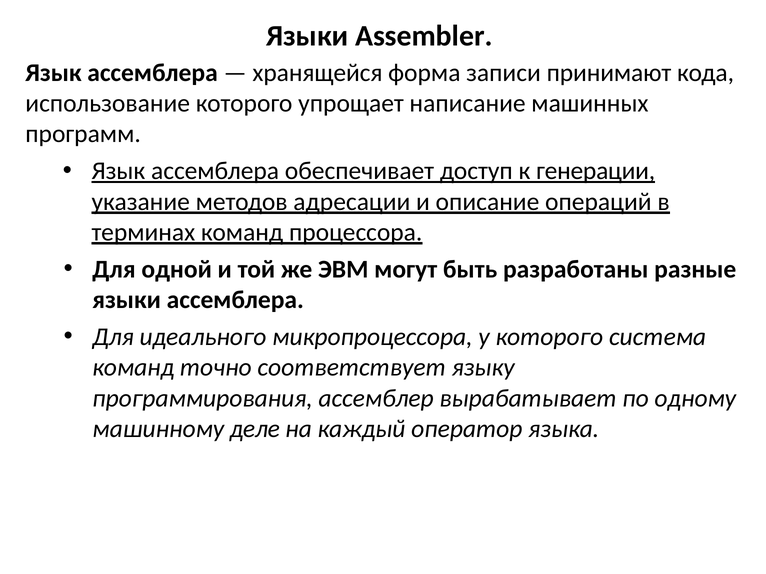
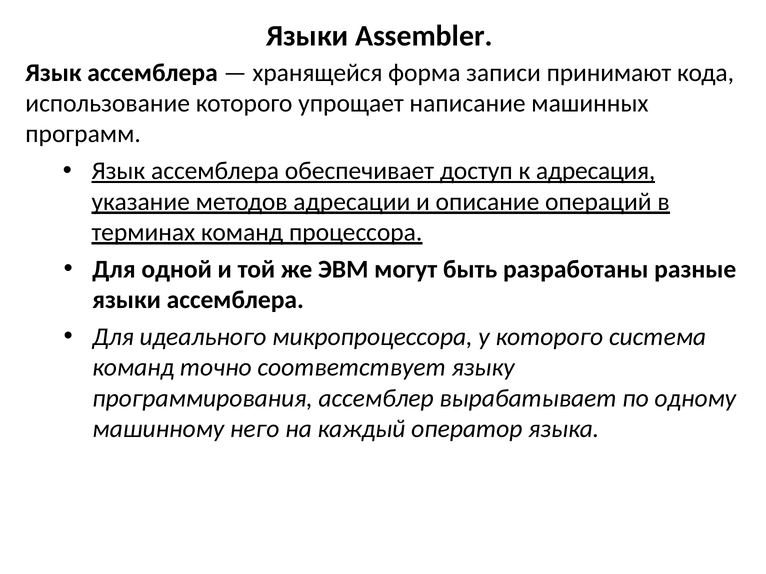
генерации: генерации -> адресация
деле: деле -> него
